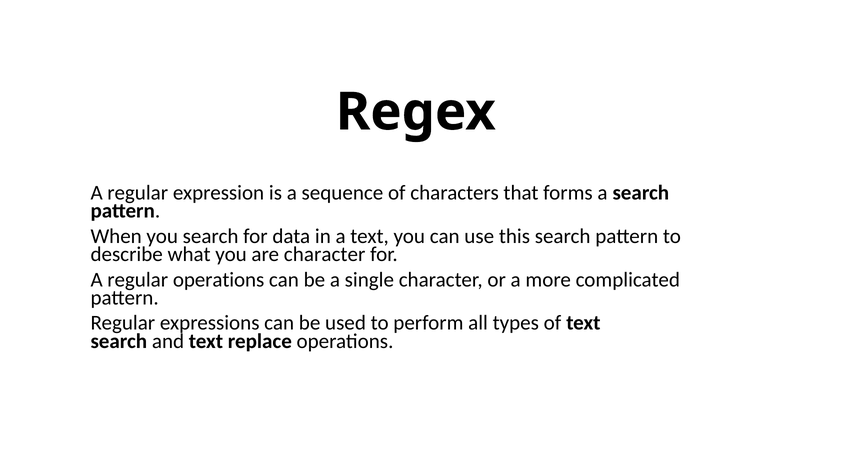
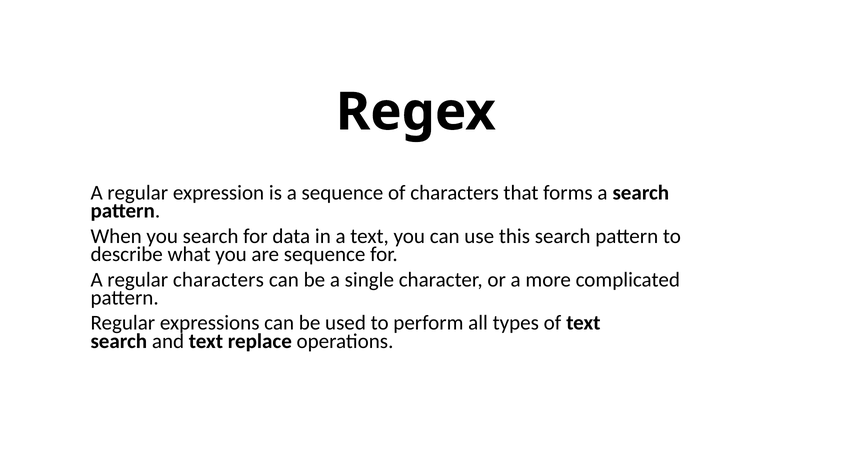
are character: character -> sequence
regular operations: operations -> characters
